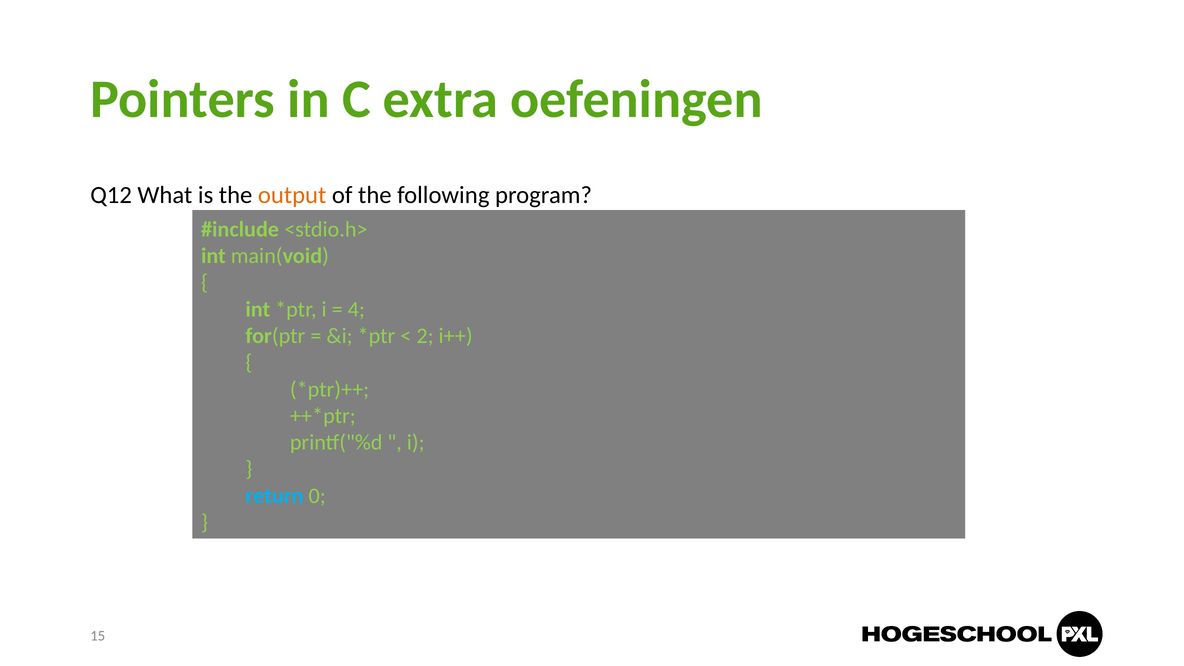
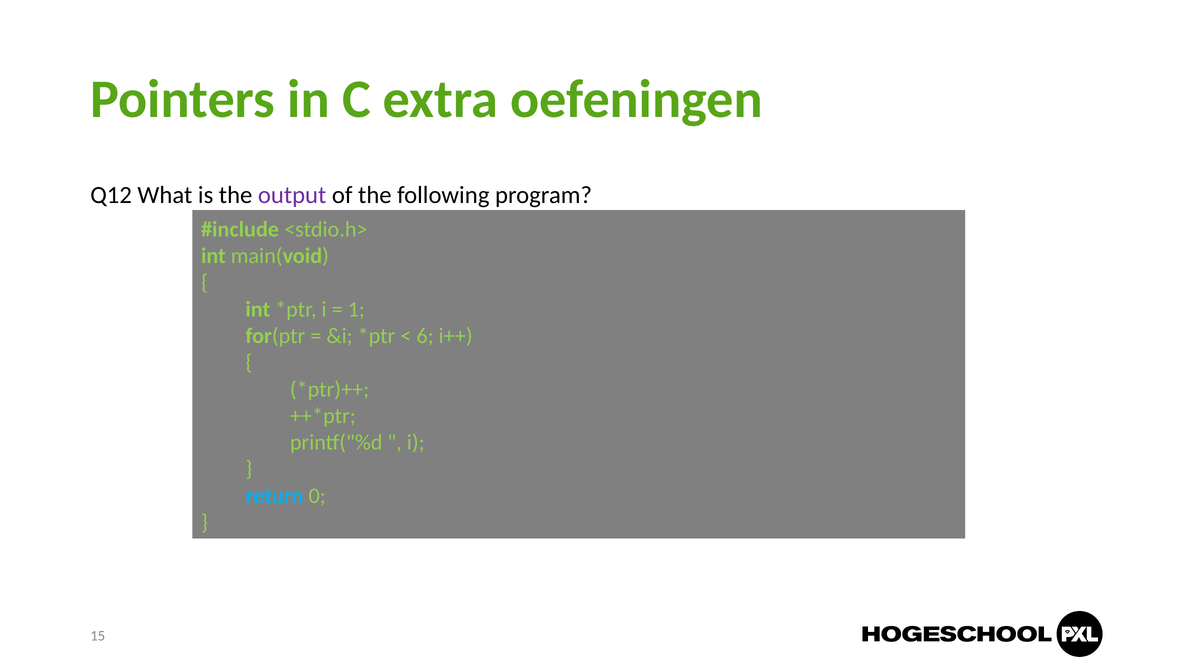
output colour: orange -> purple
4: 4 -> 1
2: 2 -> 6
